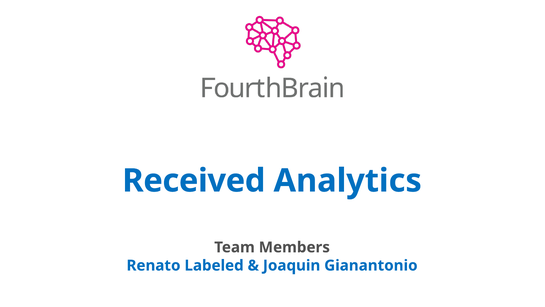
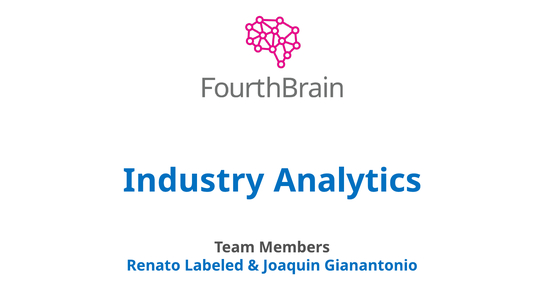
Received: Received -> Industry
